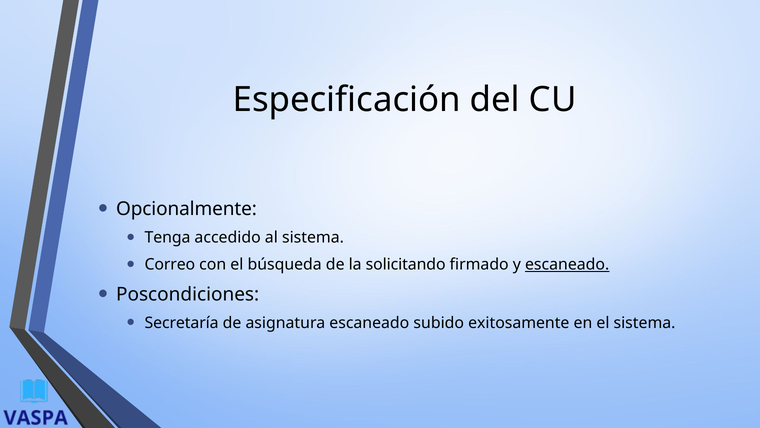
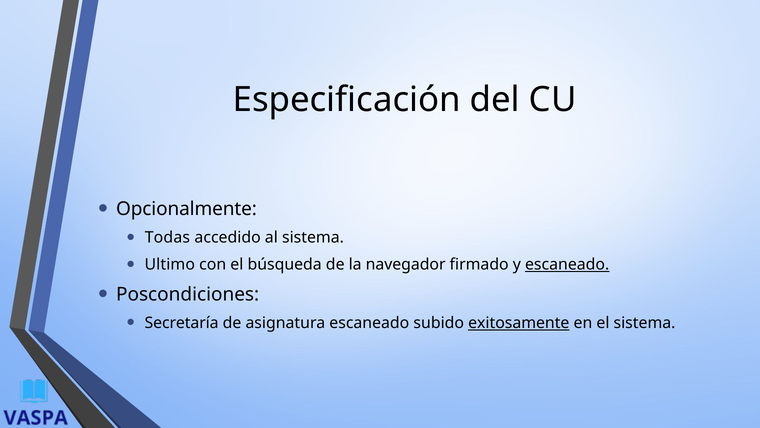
Tenga: Tenga -> Todas
Correo: Correo -> Ultimo
solicitando: solicitando -> navegador
exitosamente underline: none -> present
